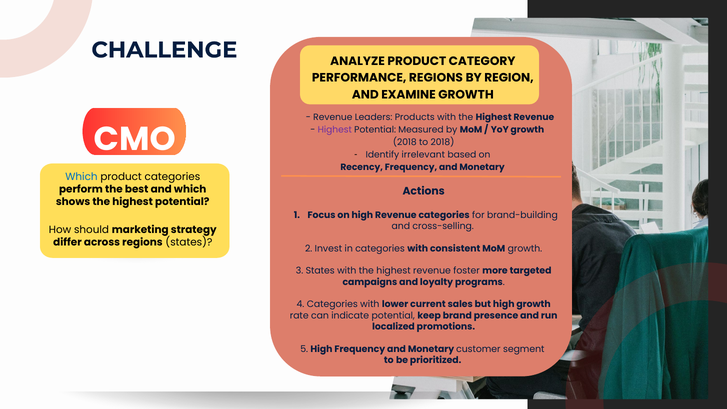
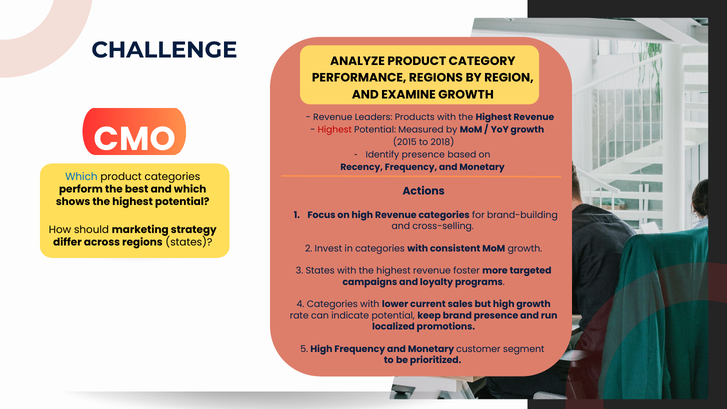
Highest at (335, 130) colour: purple -> red
2018 at (405, 142): 2018 -> 2015
Identify irrelevant: irrelevant -> presence
